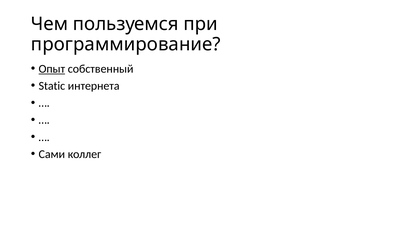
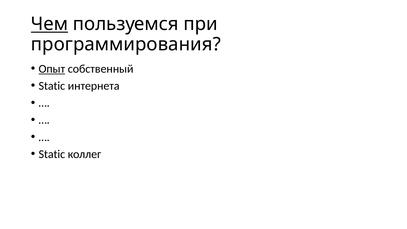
Чем underline: none -> present
программирование: программирование -> программирования
Сами at (52, 154): Сами -> Static
